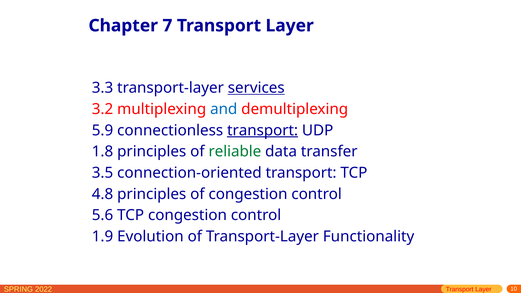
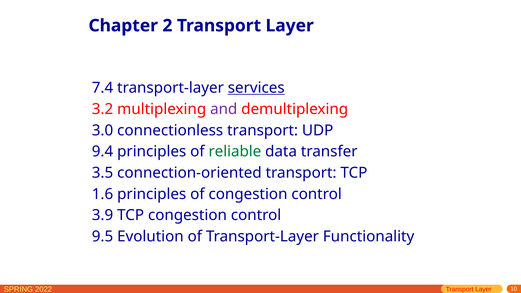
7: 7 -> 2
3.3: 3.3 -> 7.4
and colour: blue -> purple
5.9: 5.9 -> 3.0
transport at (263, 130) underline: present -> none
1.8: 1.8 -> 9.4
4.8: 4.8 -> 1.6
5.6: 5.6 -> 3.9
1.9: 1.9 -> 9.5
